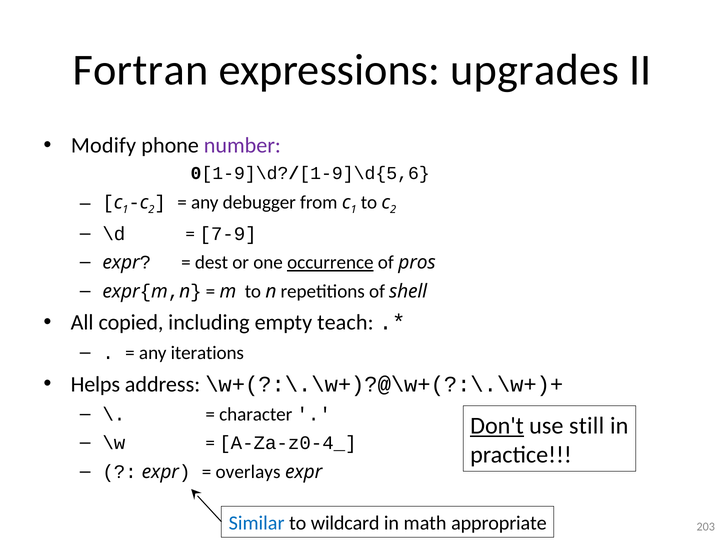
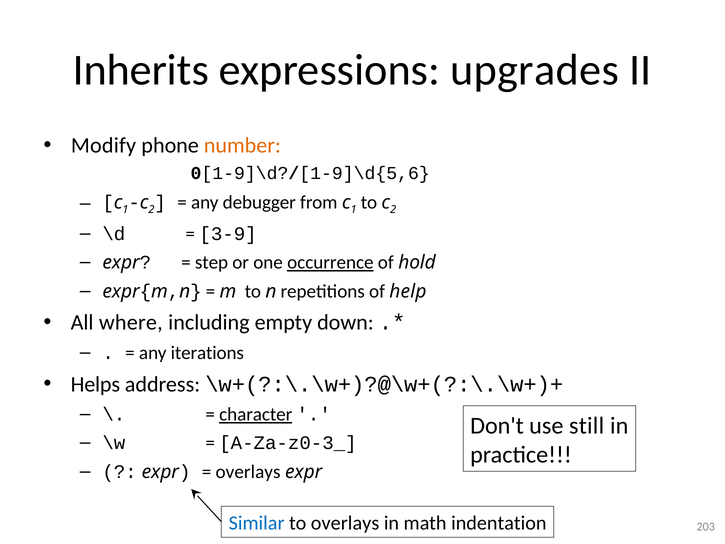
Fortran: Fortran -> Inherits
number colour: purple -> orange
7-9: 7-9 -> 3-9
dest: dest -> step
pros: pros -> hold
shell: shell -> help
copied: copied -> where
teach: teach -> down
character underline: none -> present
Don't underline: present -> none
A-Za-z0-4_: A-Za-z0-4_ -> A-Za-z0-3_
to wildcard: wildcard -> overlays
appropriate: appropriate -> indentation
